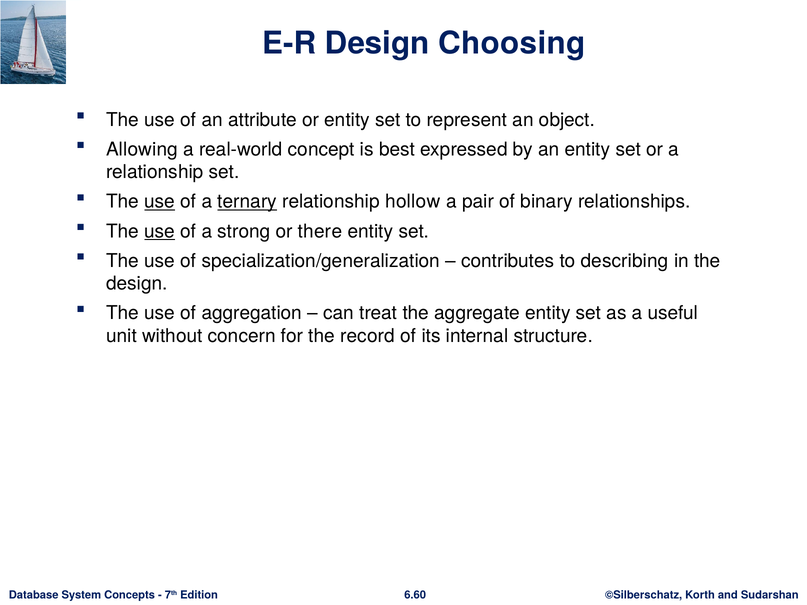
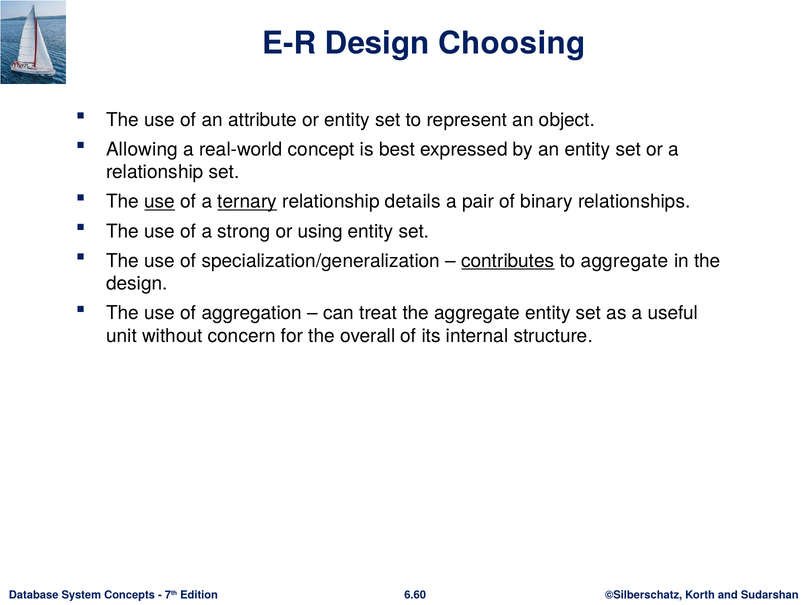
hollow: hollow -> details
use at (160, 231) underline: present -> none
there: there -> using
contributes underline: none -> present
to describing: describing -> aggregate
record: record -> overall
